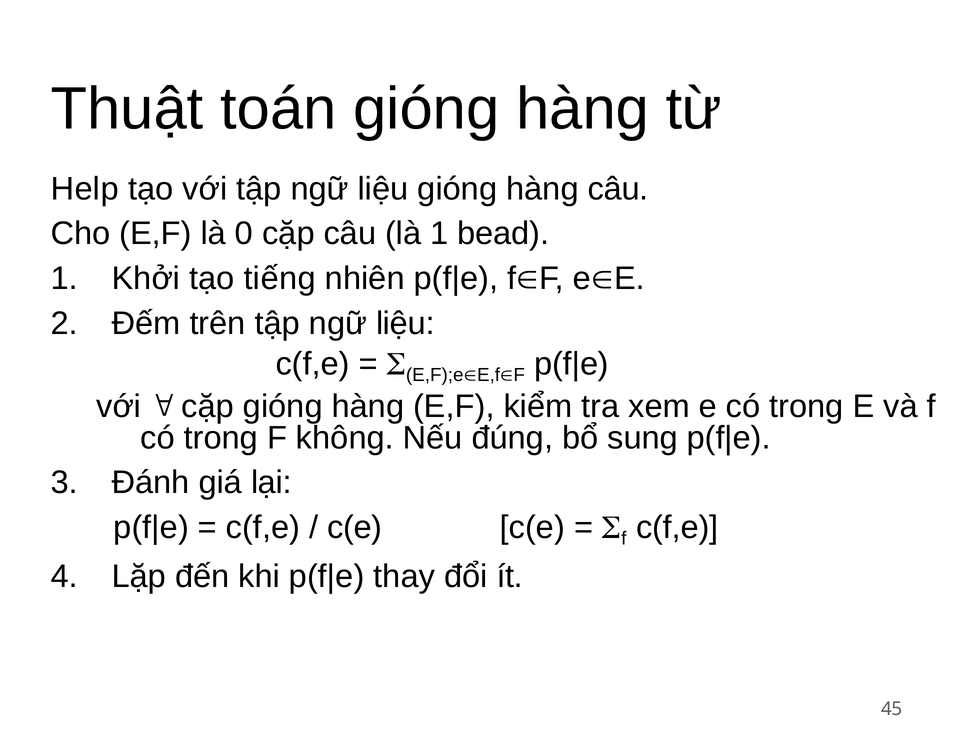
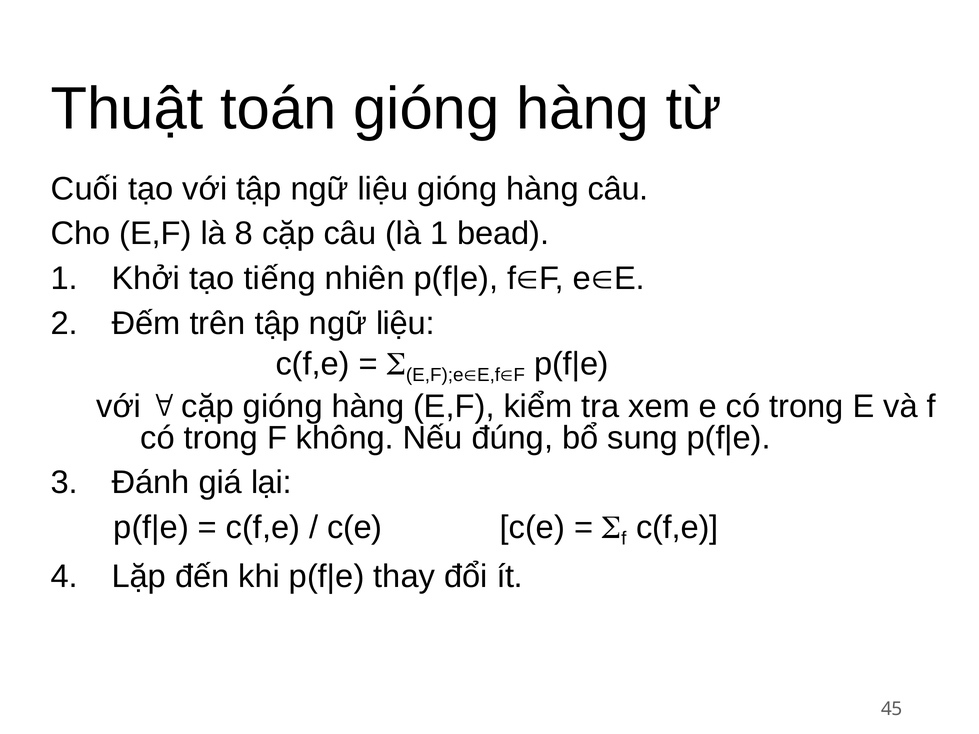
Help: Help -> Cuối
0: 0 -> 8
